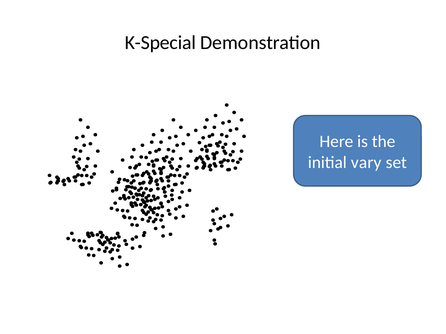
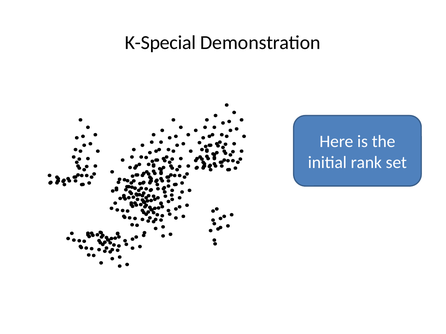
vary: vary -> rank
